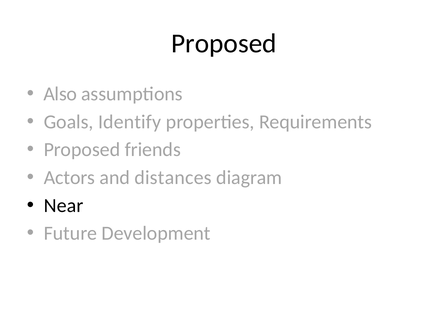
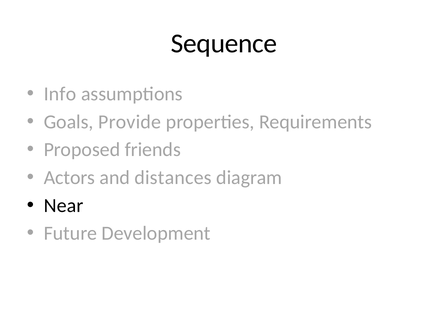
Proposed at (224, 43): Proposed -> Sequence
Also: Also -> Info
Identify: Identify -> Provide
